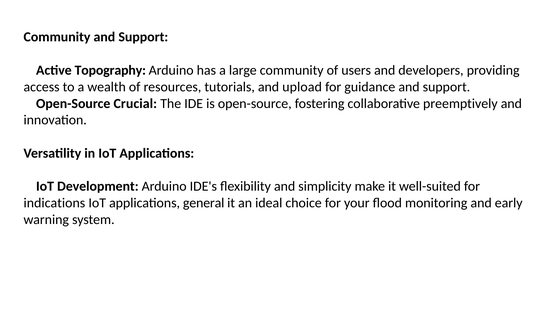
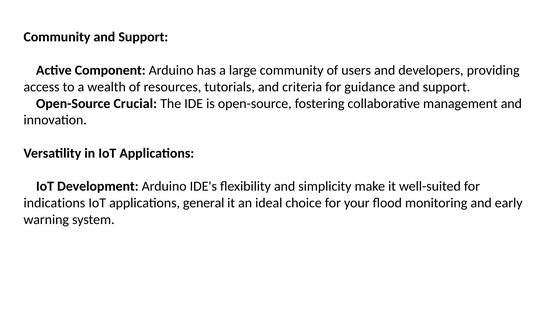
Topography: Topography -> Component
upload: upload -> criteria
preemptively: preemptively -> management
